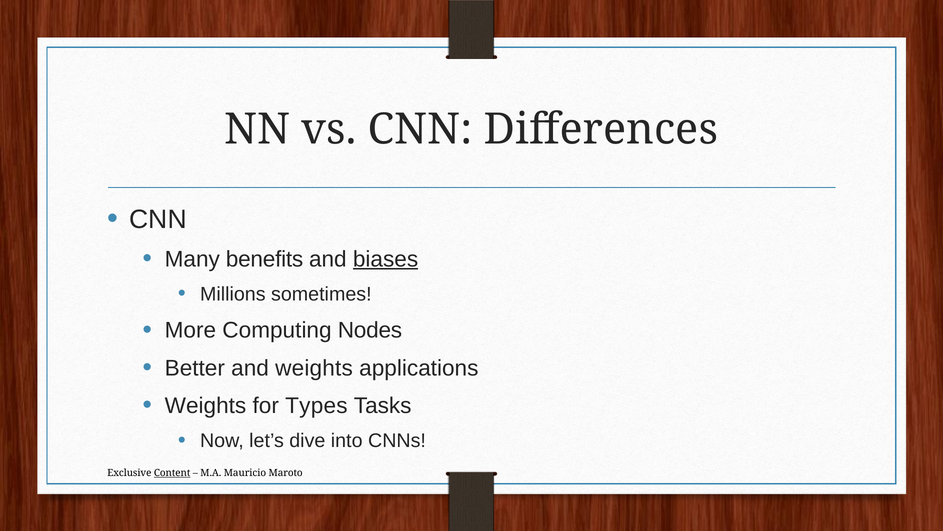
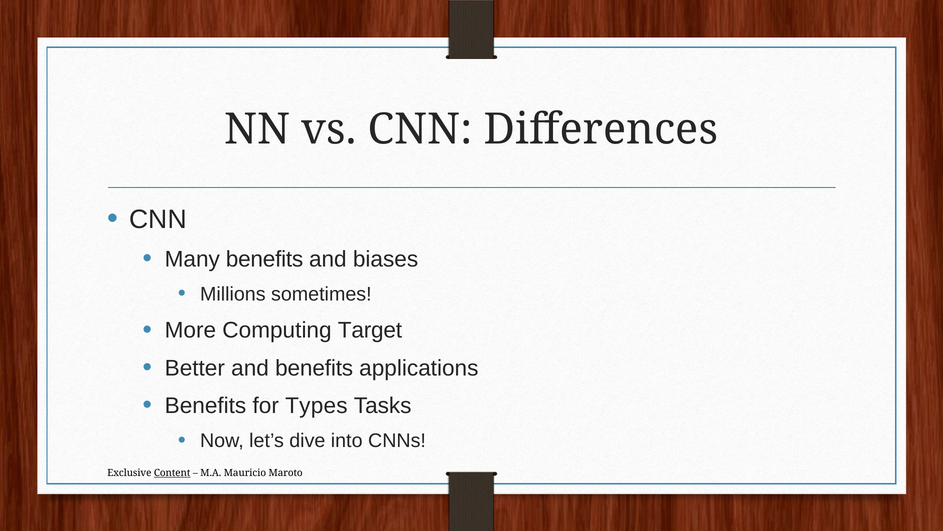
biases underline: present -> none
Nodes: Nodes -> Target
and weights: weights -> benefits
Weights at (206, 405): Weights -> Benefits
